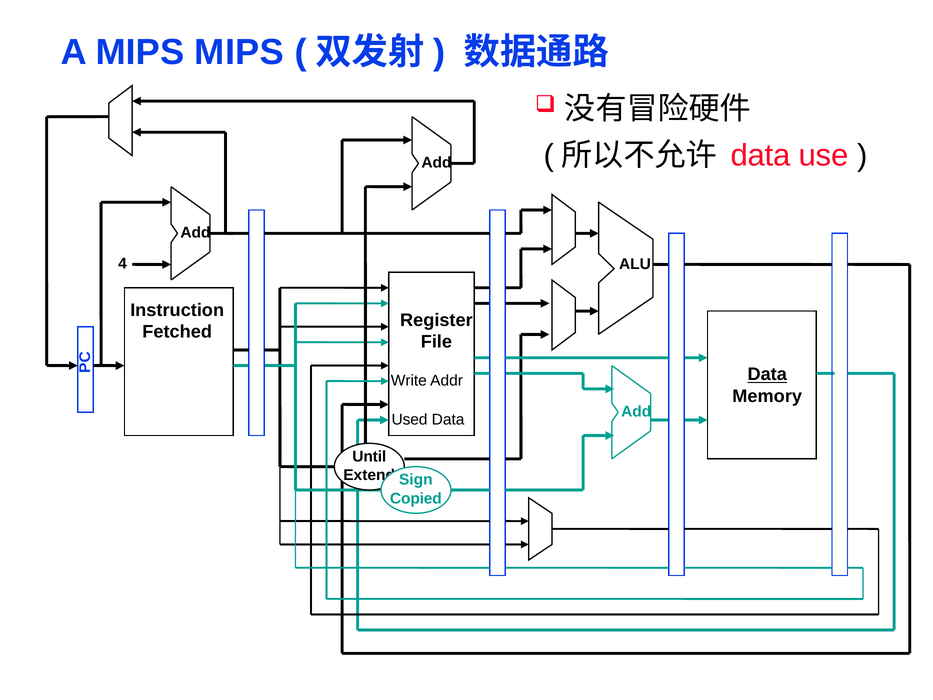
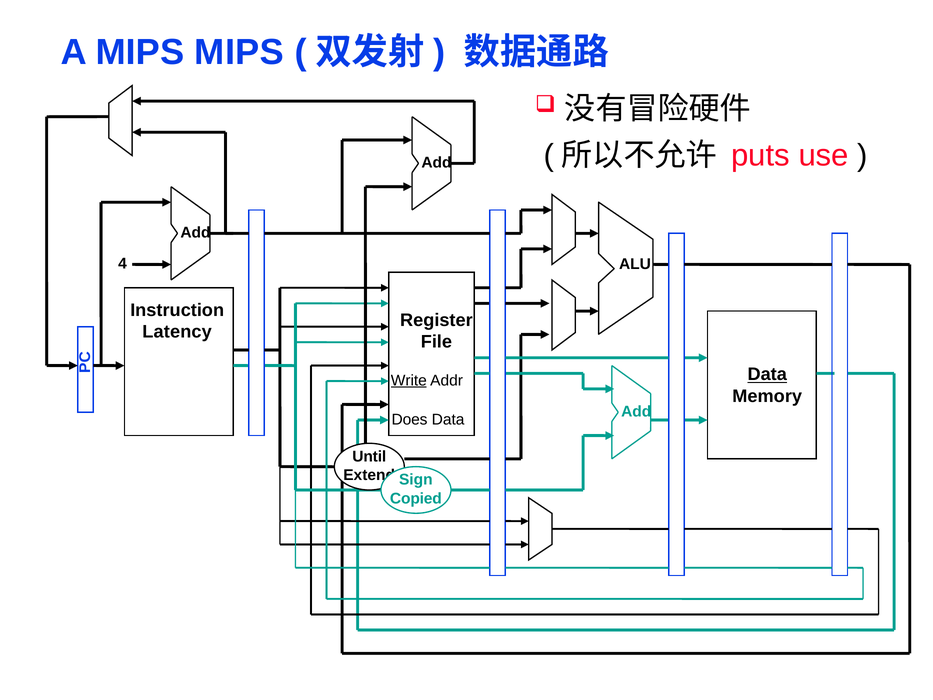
data at (761, 156): data -> puts
Fetched: Fetched -> Latency
Write underline: none -> present
Used: Used -> Does
